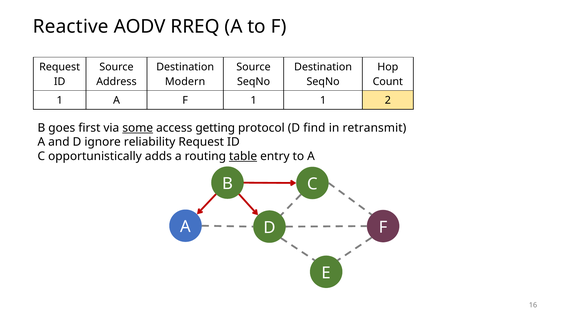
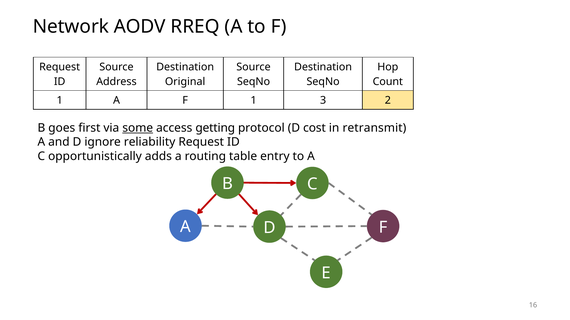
Reactive: Reactive -> Network
Modern: Modern -> Original
1 1: 1 -> 3
find: find -> cost
table underline: present -> none
